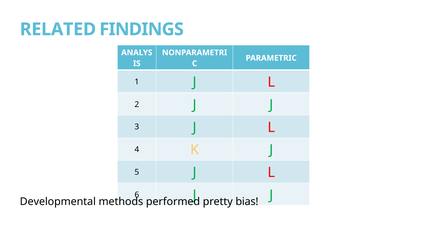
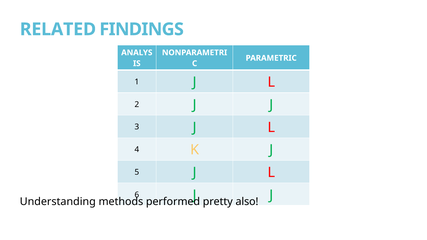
Developmental: Developmental -> Understanding
bias: bias -> also
